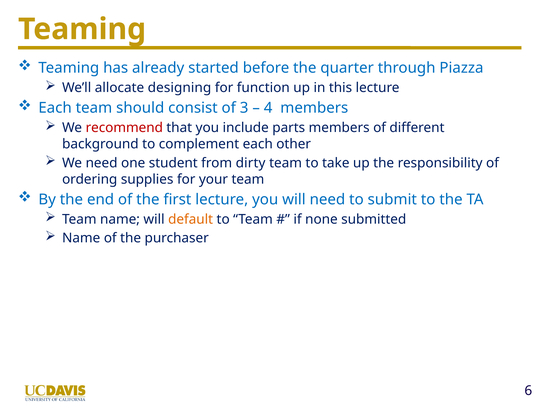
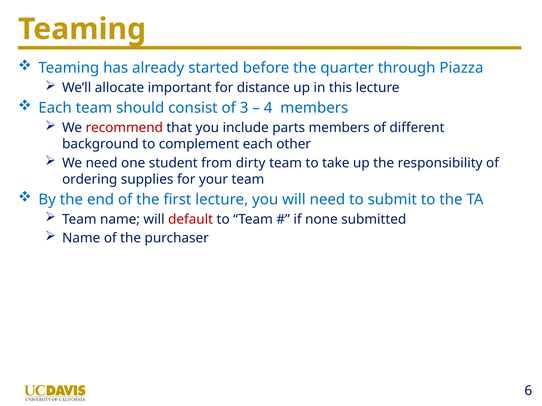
designing: designing -> important
function: function -> distance
default colour: orange -> red
